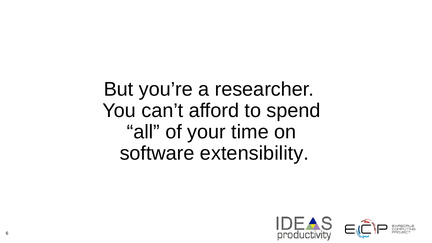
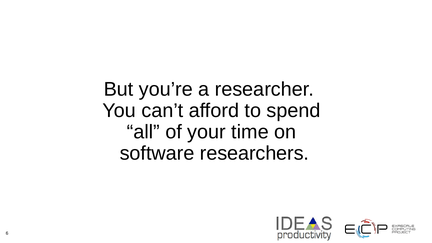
extensibility: extensibility -> researchers
